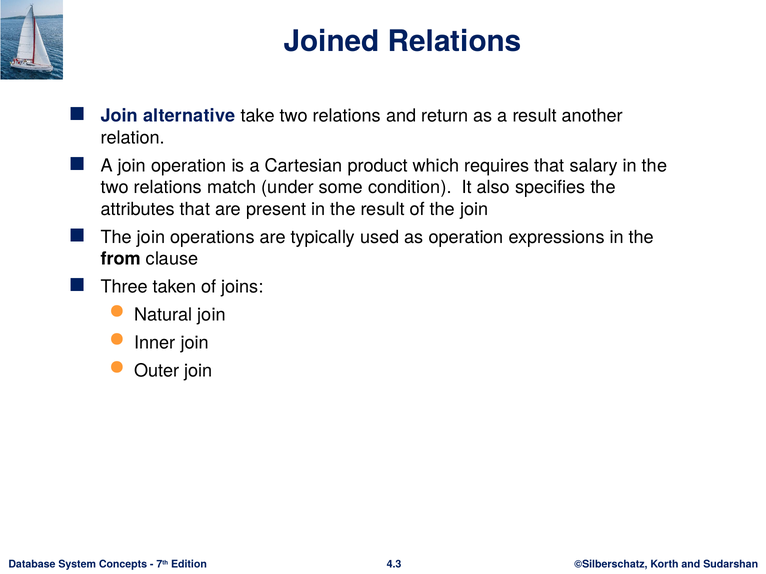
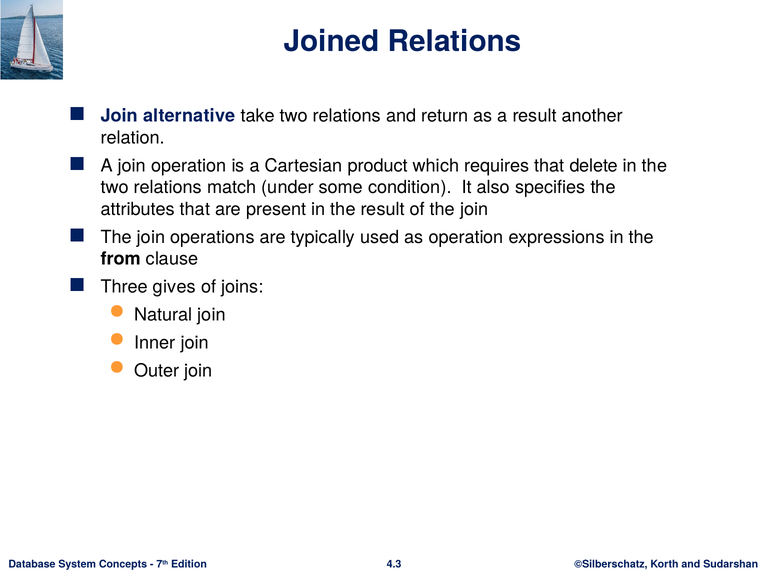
salary: salary -> delete
taken: taken -> gives
